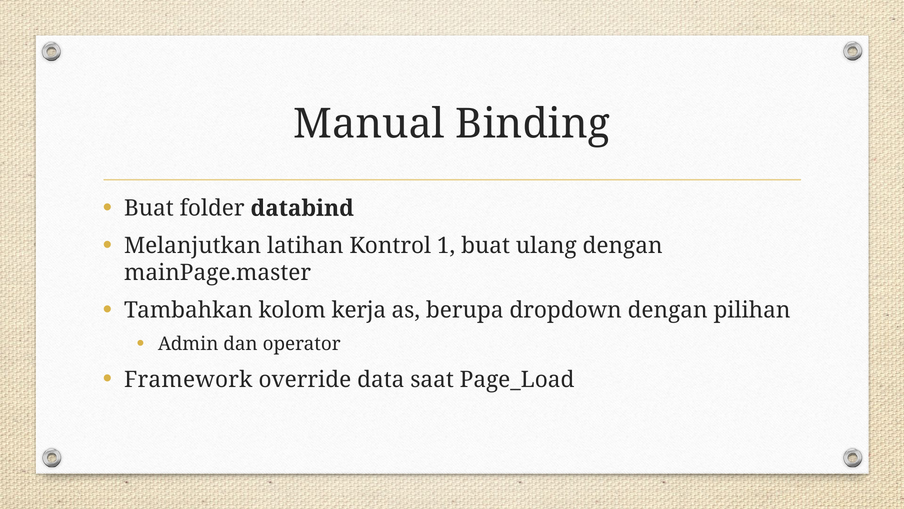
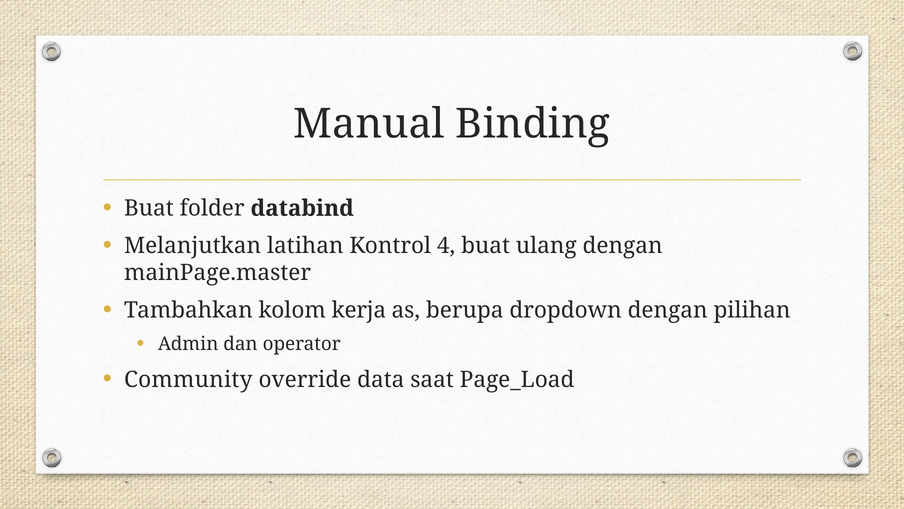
1: 1 -> 4
Framework: Framework -> Community
